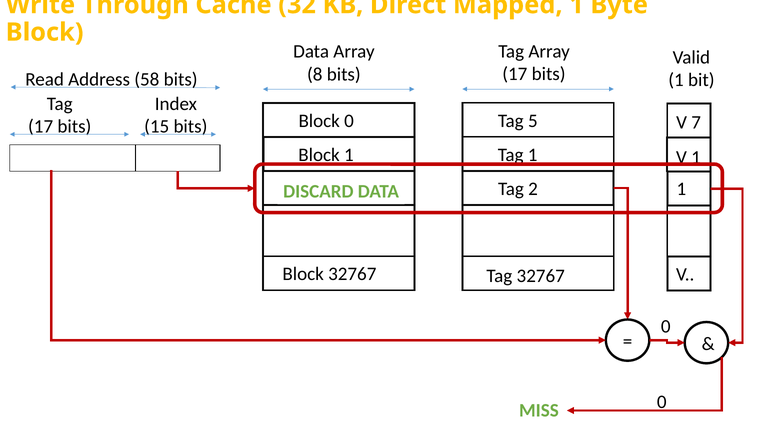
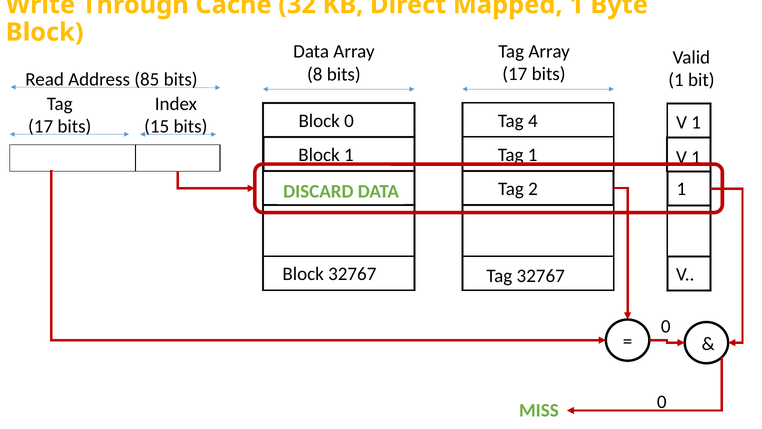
58: 58 -> 85
5: 5 -> 4
7 at (696, 122): 7 -> 1
